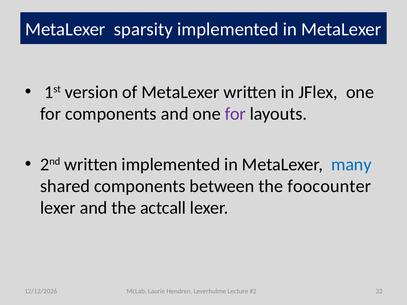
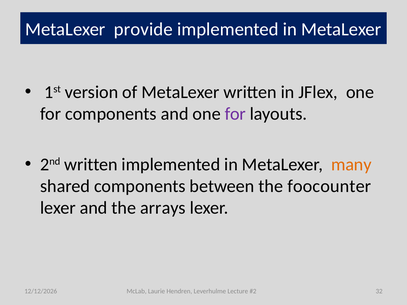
sparsity: sparsity -> provide
many colour: blue -> orange
actcall: actcall -> arrays
